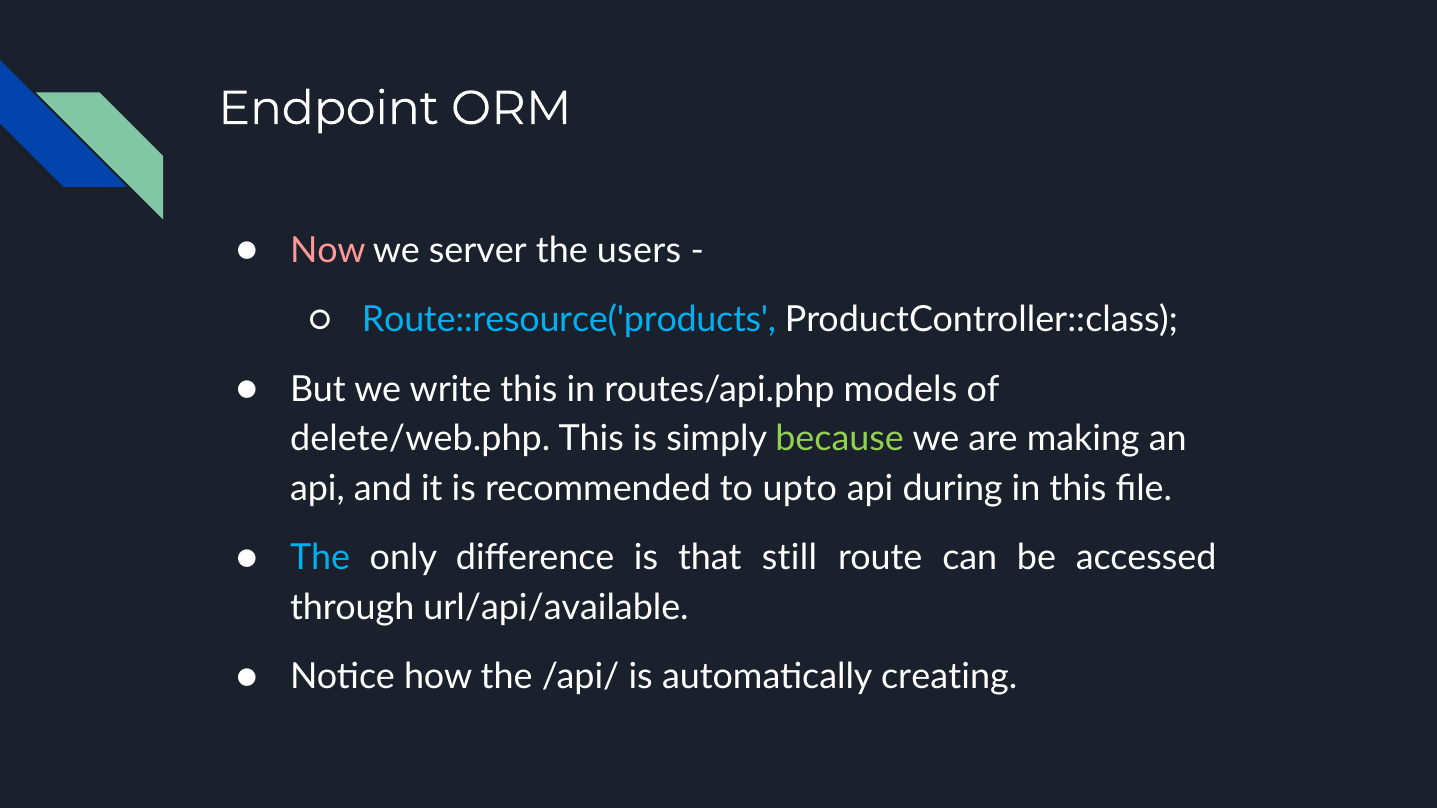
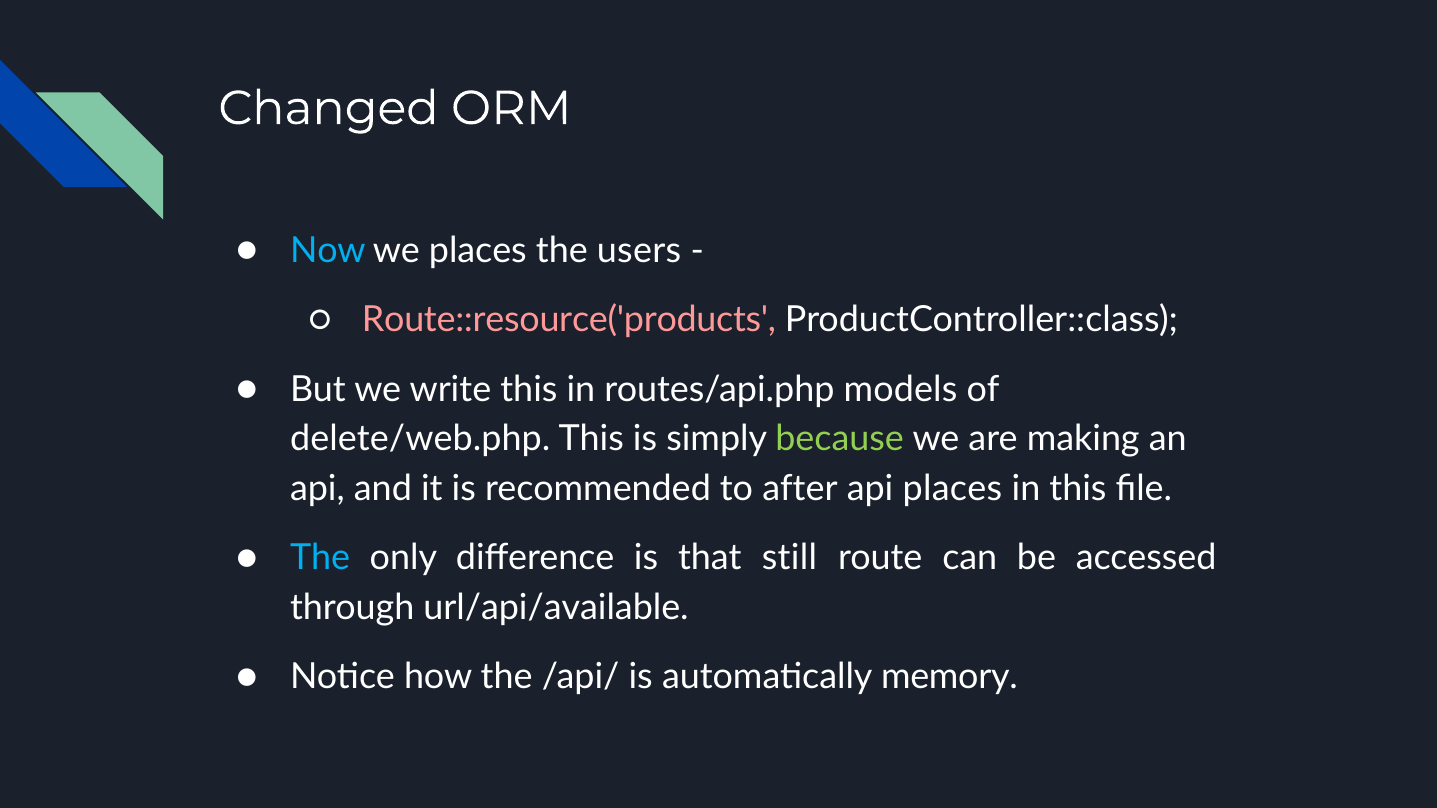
Endpoint: Endpoint -> Changed
Now colour: pink -> light blue
we server: server -> places
Route::resource('products colour: light blue -> pink
upto: upto -> after
api during: during -> places
creating: creating -> memory
